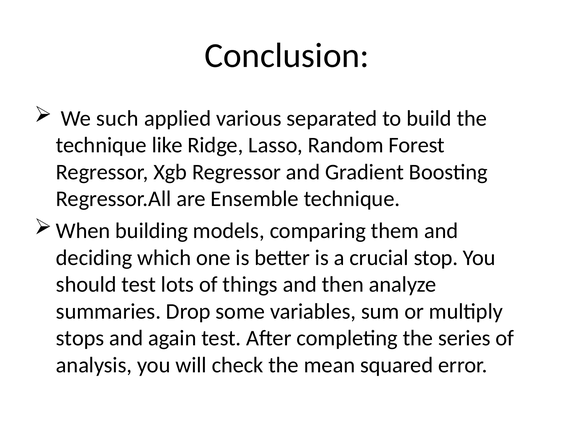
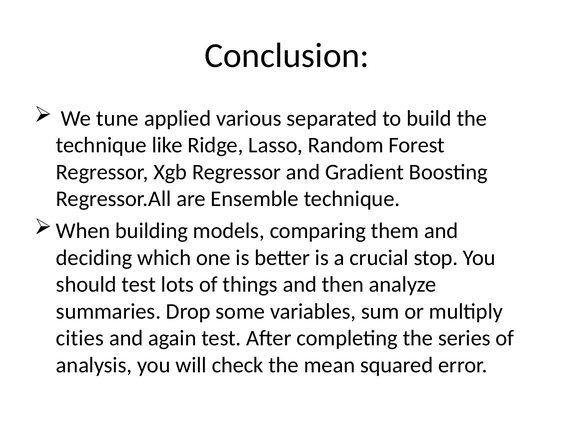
such: such -> tune
stops: stops -> cities
